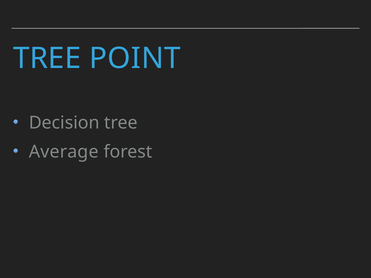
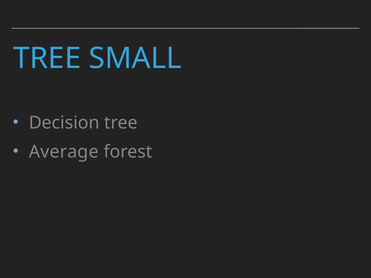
POINT: POINT -> SMALL
